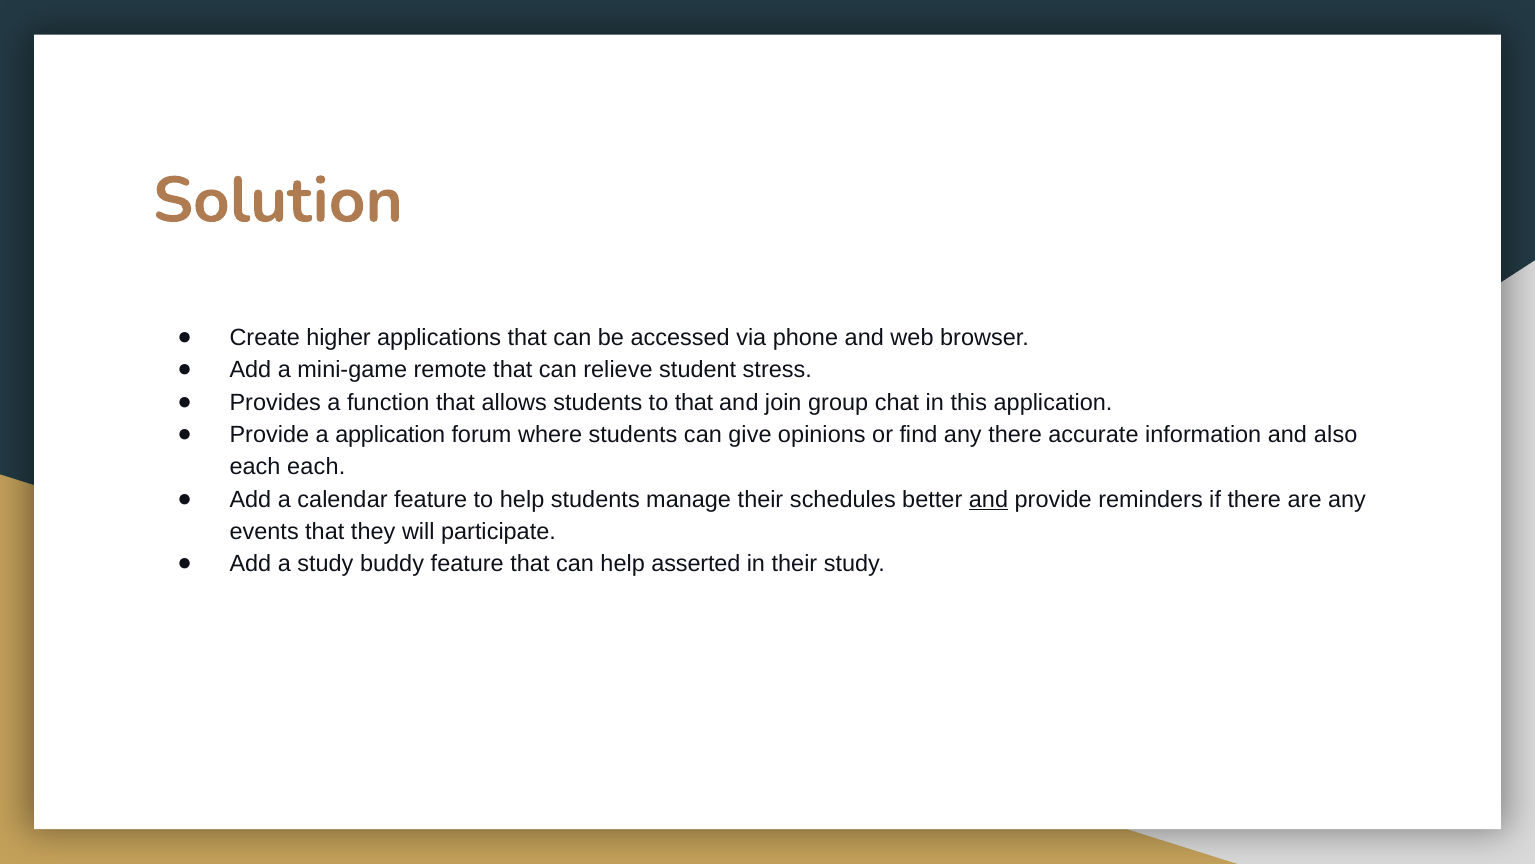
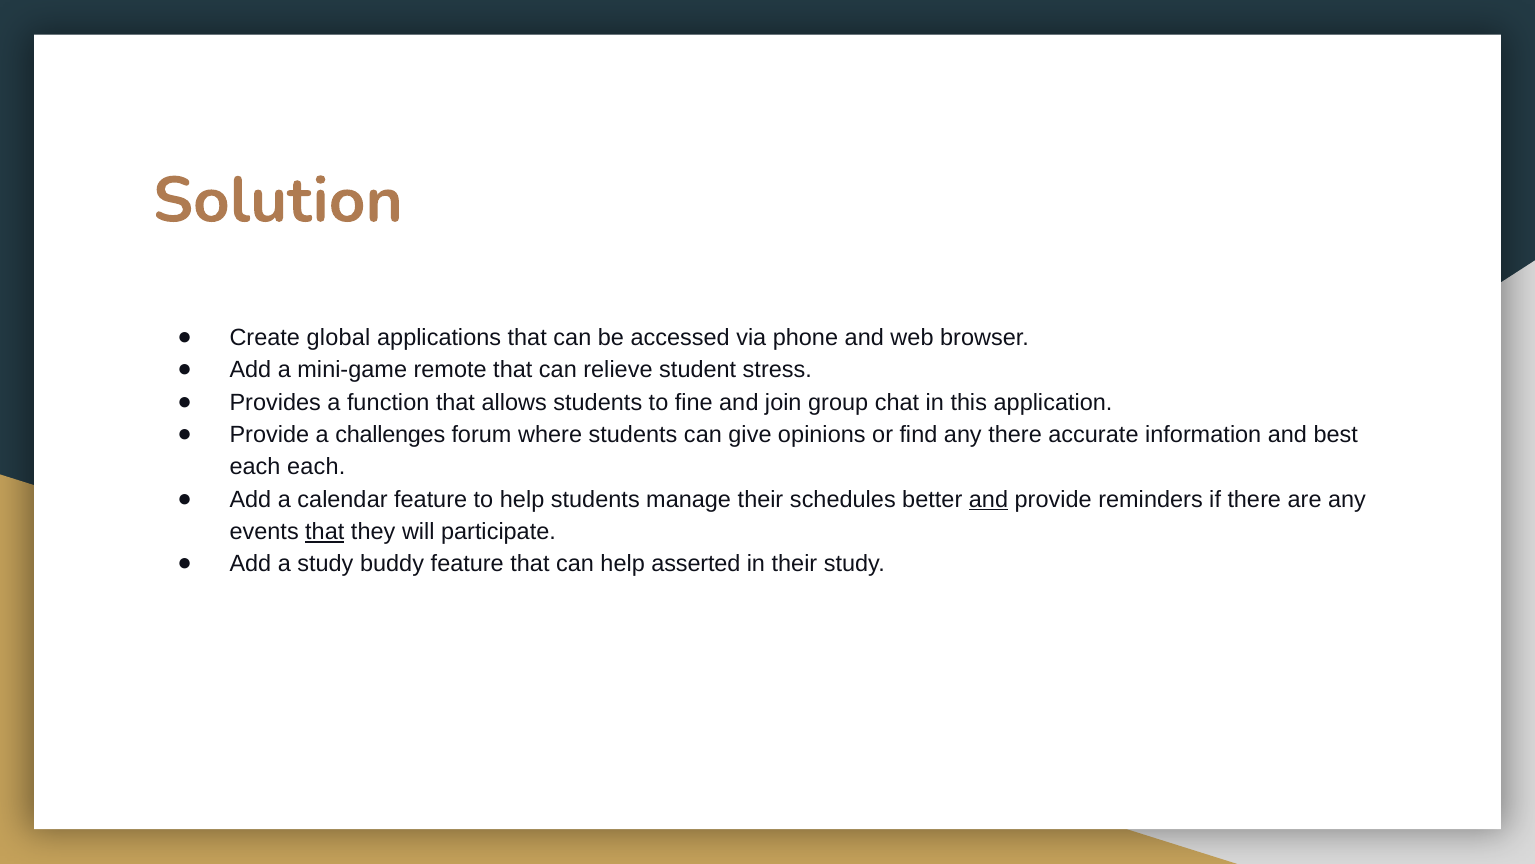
higher: higher -> global
to that: that -> fine
a application: application -> challenges
also: also -> best
that at (325, 531) underline: none -> present
